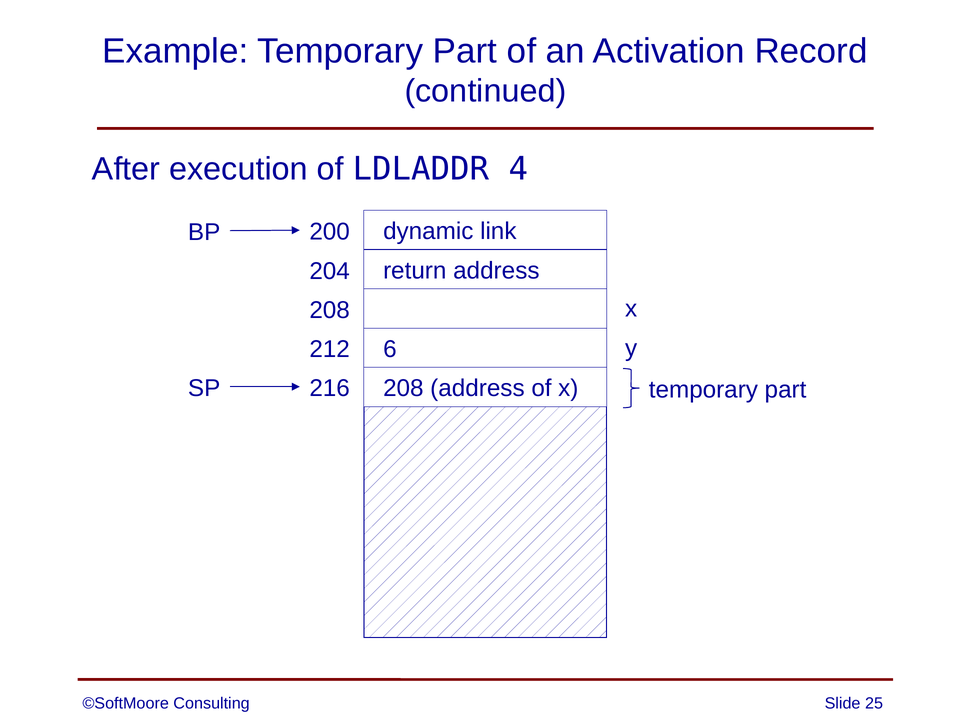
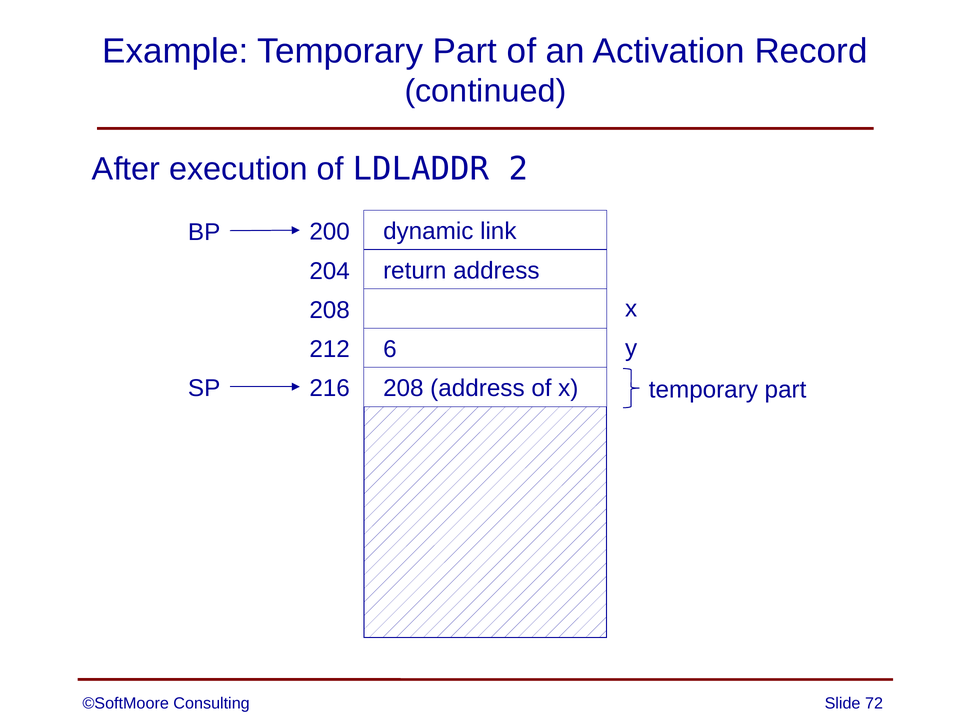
4: 4 -> 2
25: 25 -> 72
